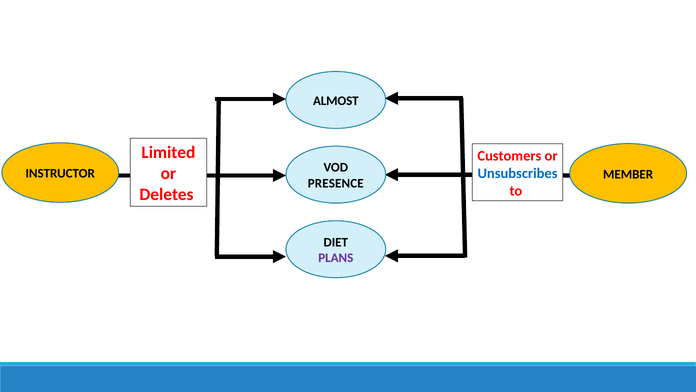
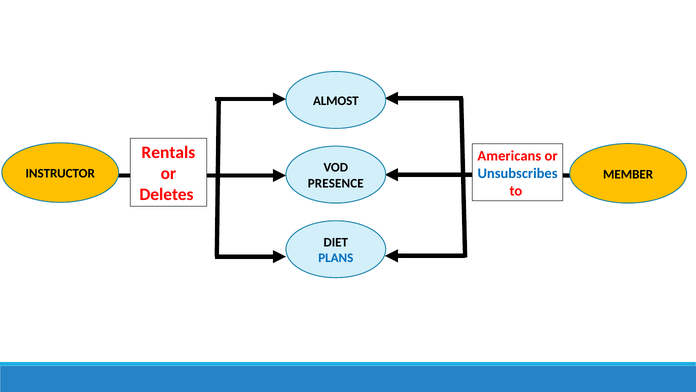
Limited: Limited -> Rentals
Customers: Customers -> Americans
PLANS colour: purple -> blue
